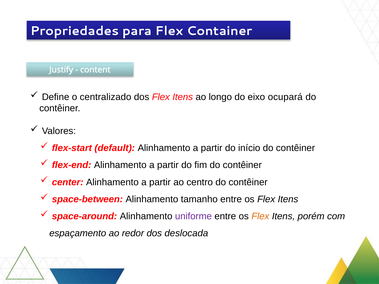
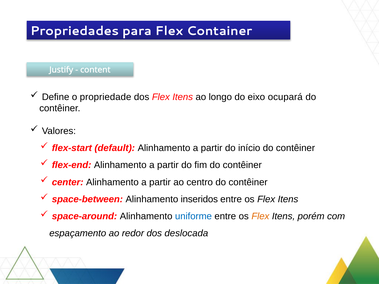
centralizado: centralizado -> propriedade
tamanho: tamanho -> inseridos
uniforme colour: purple -> blue
